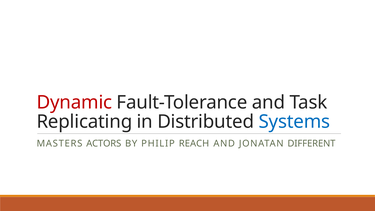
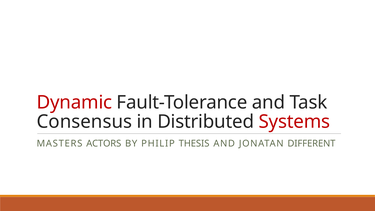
Replicating: Replicating -> Consensus
Systems colour: blue -> red
REACH: REACH -> THESIS
